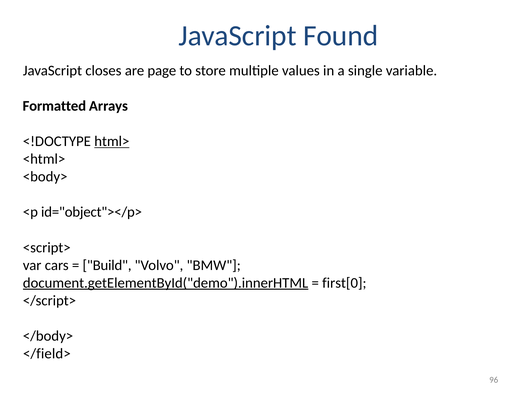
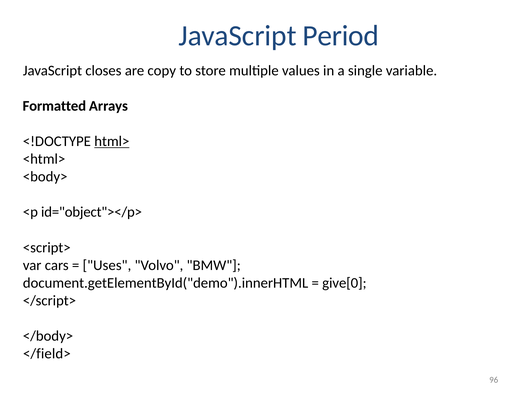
Found: Found -> Period
page: page -> copy
Build: Build -> Uses
document.getElementById("demo").innerHTML underline: present -> none
first[0: first[0 -> give[0
